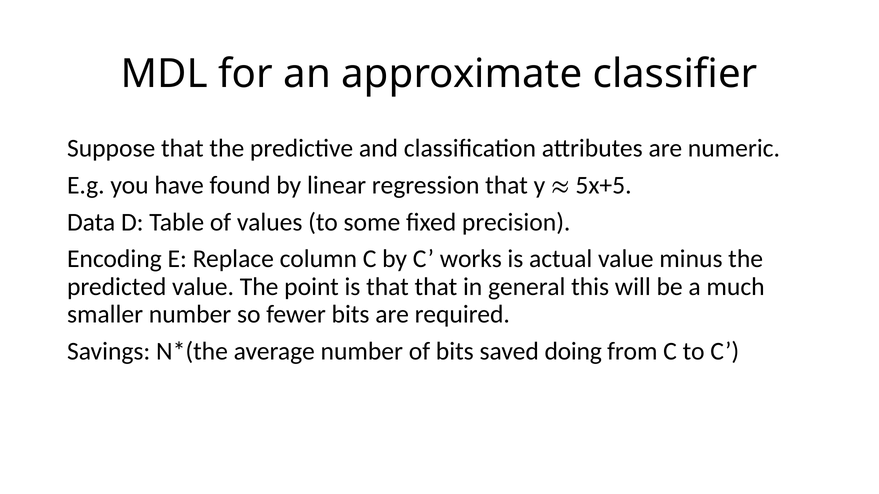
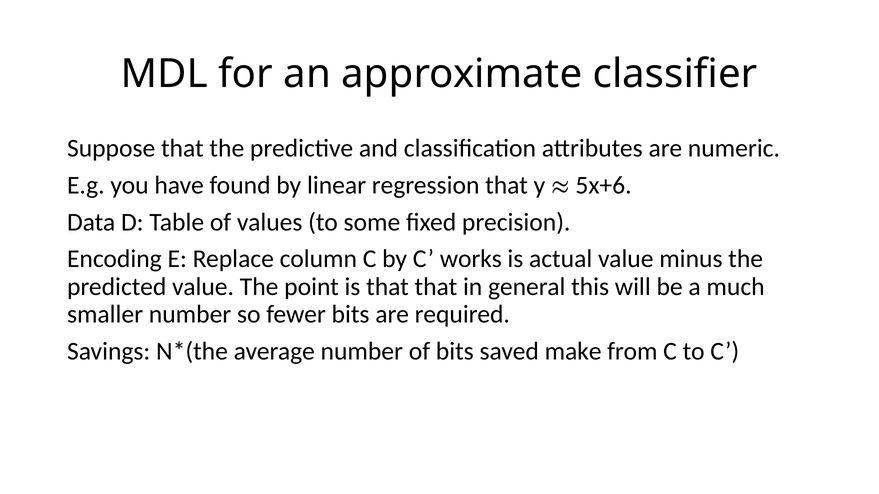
5x+5: 5x+5 -> 5x+6
doing: doing -> make
